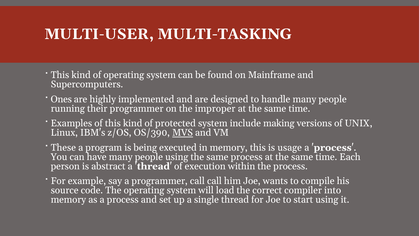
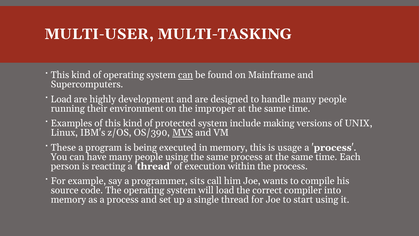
can at (186, 75) underline: none -> present
Ones at (61, 99): Ones -> Load
implemented: implemented -> development
their programmer: programmer -> environment
abstract: abstract -> reacting
programmer call: call -> sits
